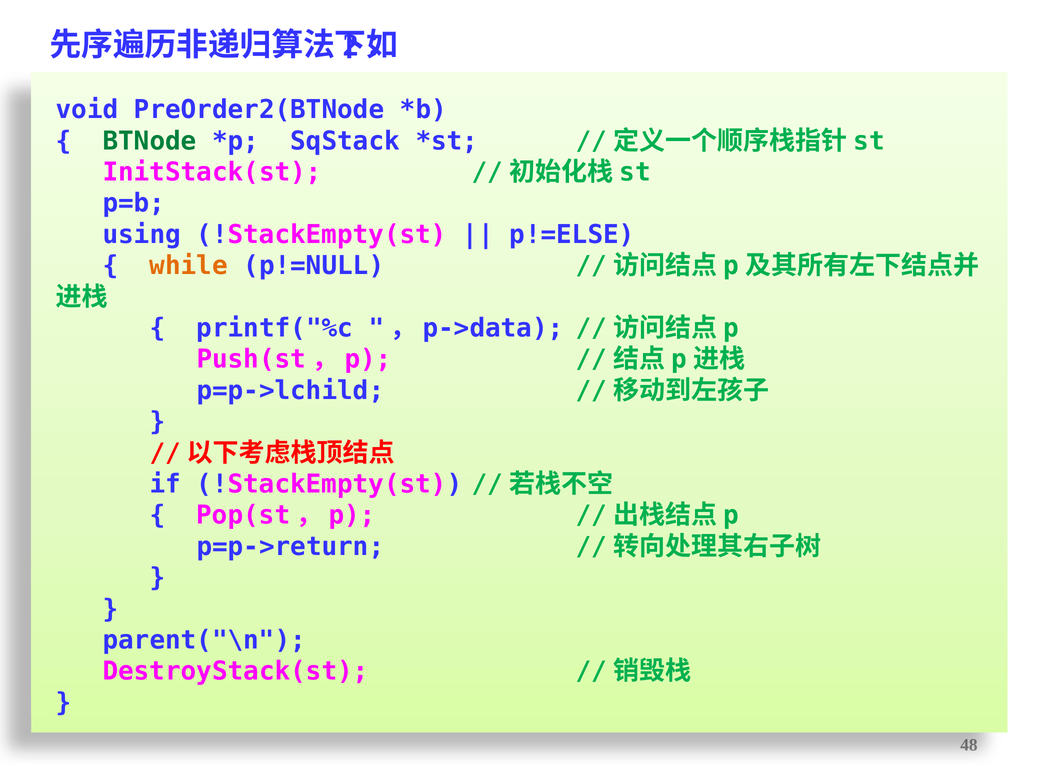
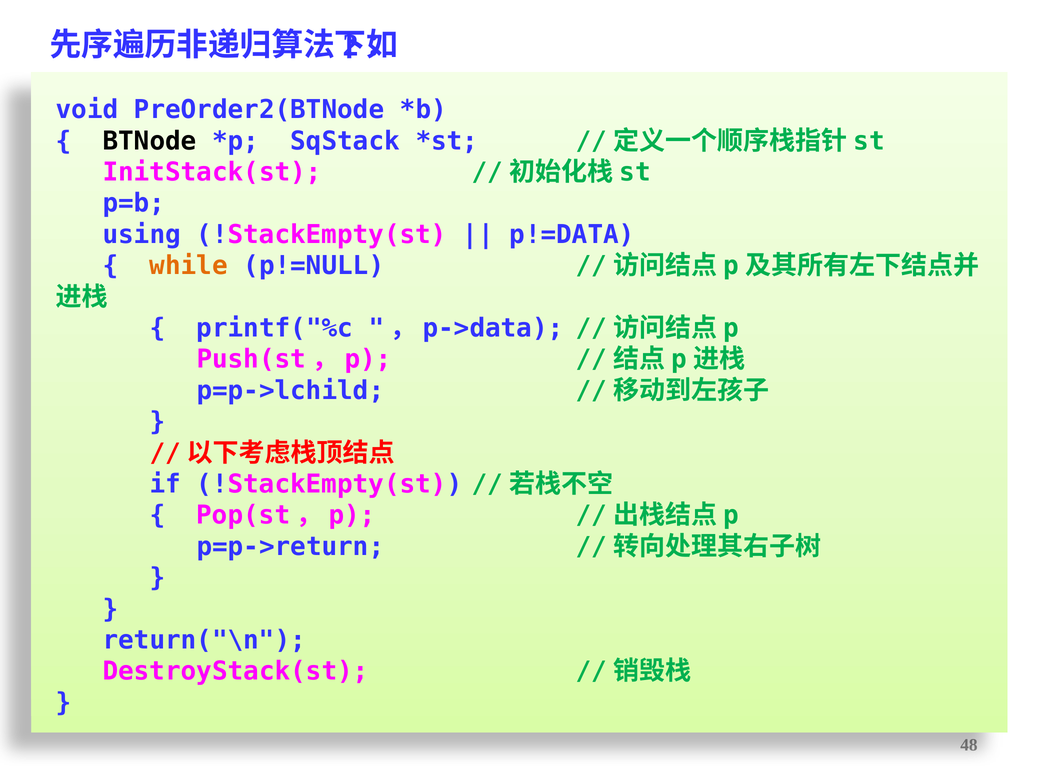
BTNode colour: green -> black
p!=ELSE: p!=ELSE -> p!=DATA
parent("\n: parent("\n -> return("\n
